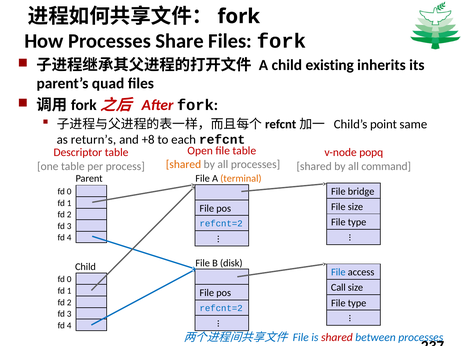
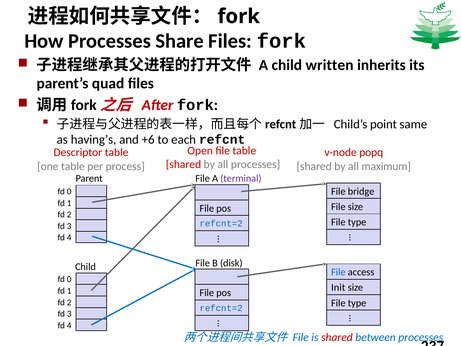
existing: existing -> written
return’s: return’s -> having’s
+8: +8 -> +6
shared at (184, 164) colour: orange -> red
command: command -> maximum
terminal colour: orange -> purple
Call: Call -> Init
